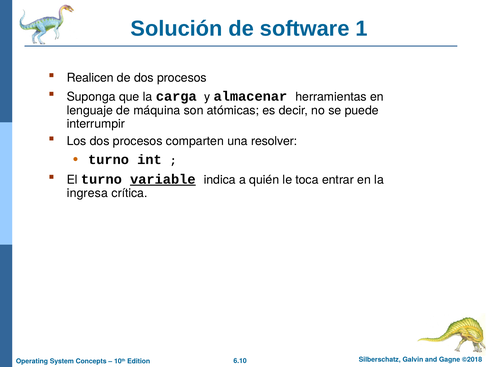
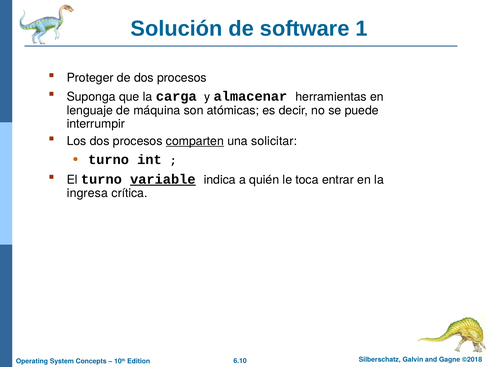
Realicen: Realicen -> Proteger
comparten underline: none -> present
resolver: resolver -> solicitar
